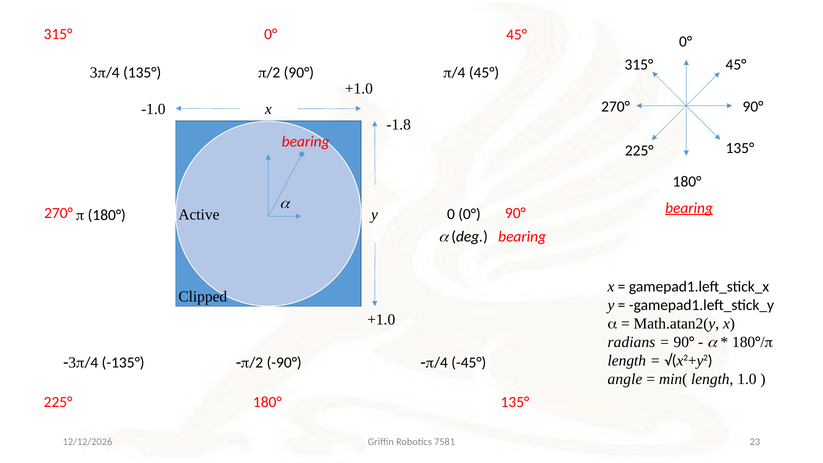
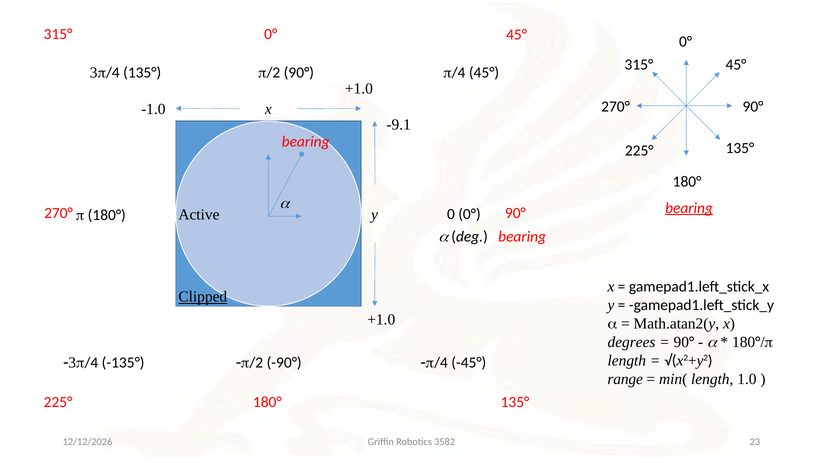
-1.8: -1.8 -> -9.1
Clipped underline: none -> present
radians: radians -> degrees
angle: angle -> range
7581: 7581 -> 3582
